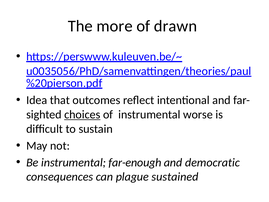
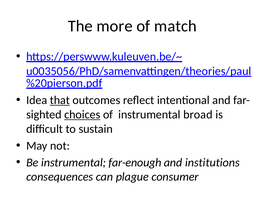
drawn: drawn -> match
that underline: none -> present
worse: worse -> broad
democratic: democratic -> institutions
sustained: sustained -> consumer
